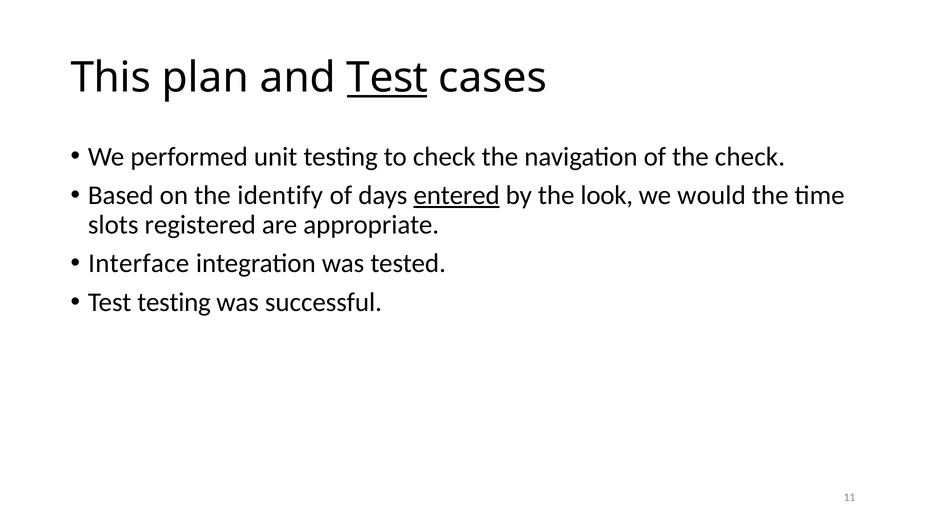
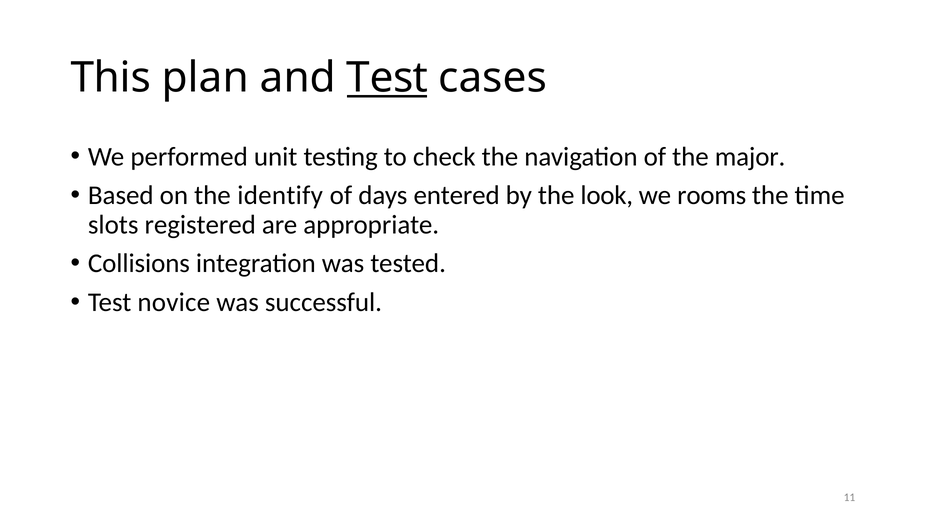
the check: check -> major
entered underline: present -> none
would: would -> rooms
Interface: Interface -> Collisions
Test testing: testing -> novice
